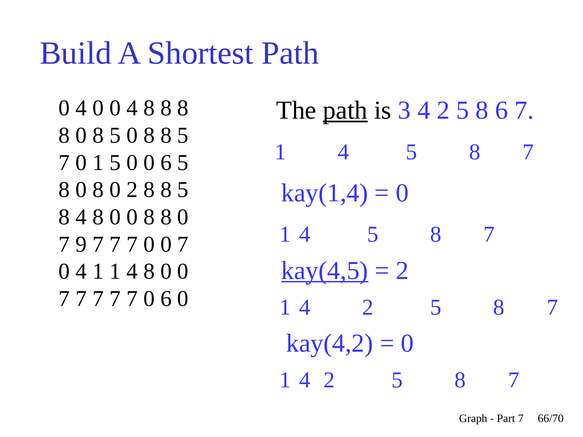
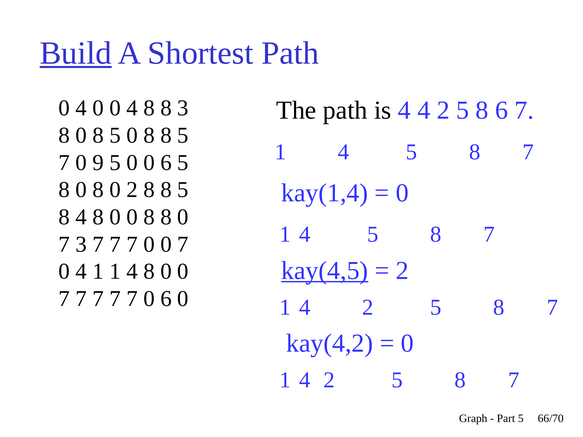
Build underline: none -> present
4 8 8 8: 8 -> 3
path at (345, 110) underline: present -> none
is 3: 3 -> 4
7 0 1: 1 -> 9
7 9: 9 -> 3
Part 7: 7 -> 5
